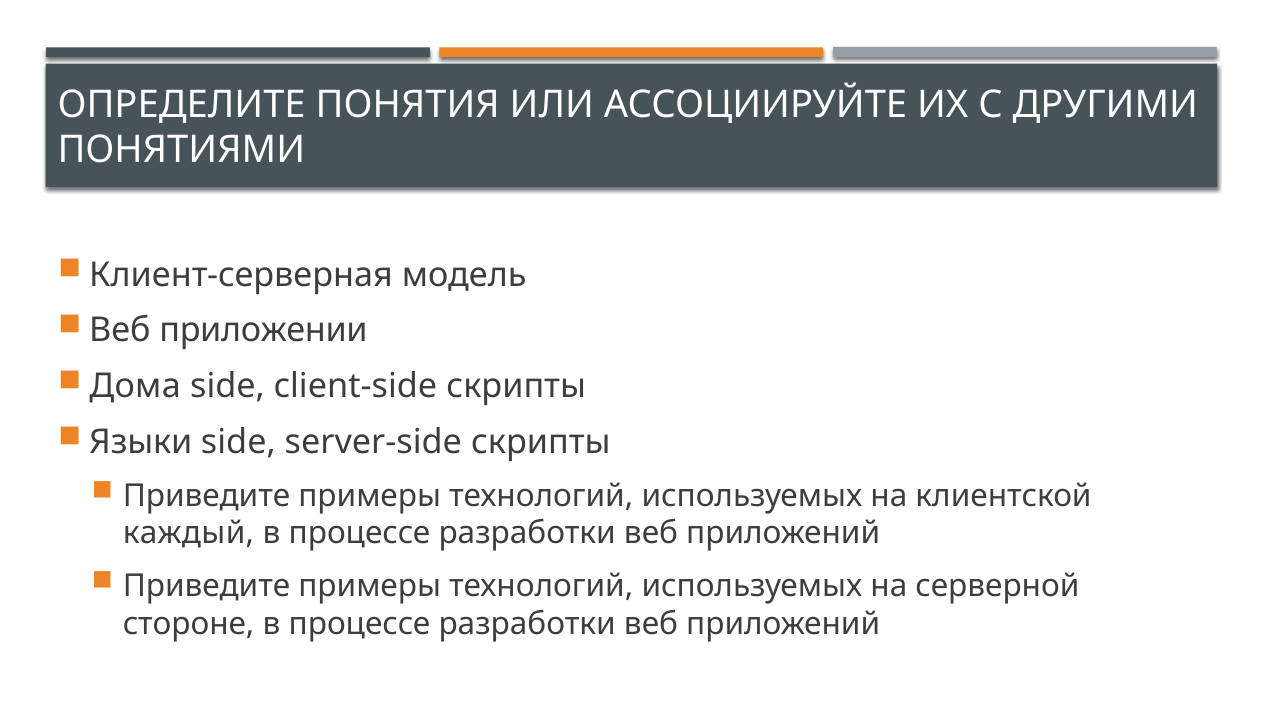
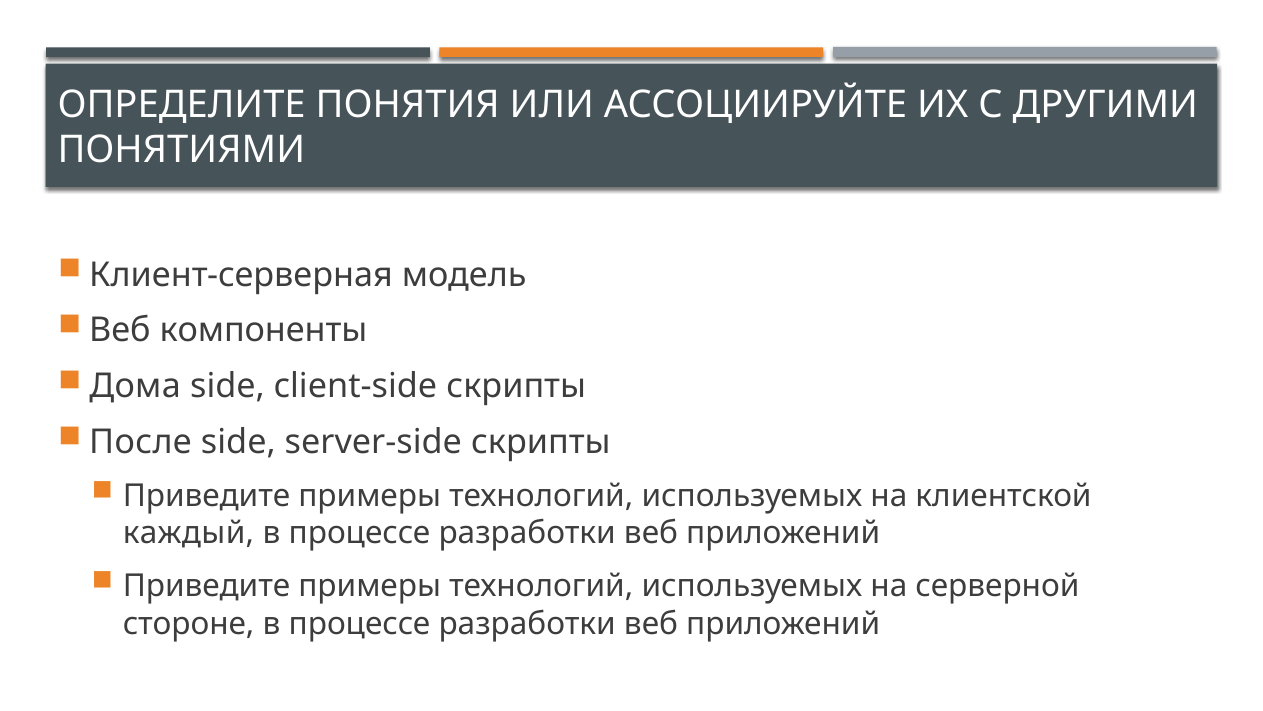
приложении: приложении -> компоненты
Языки: Языки -> После
